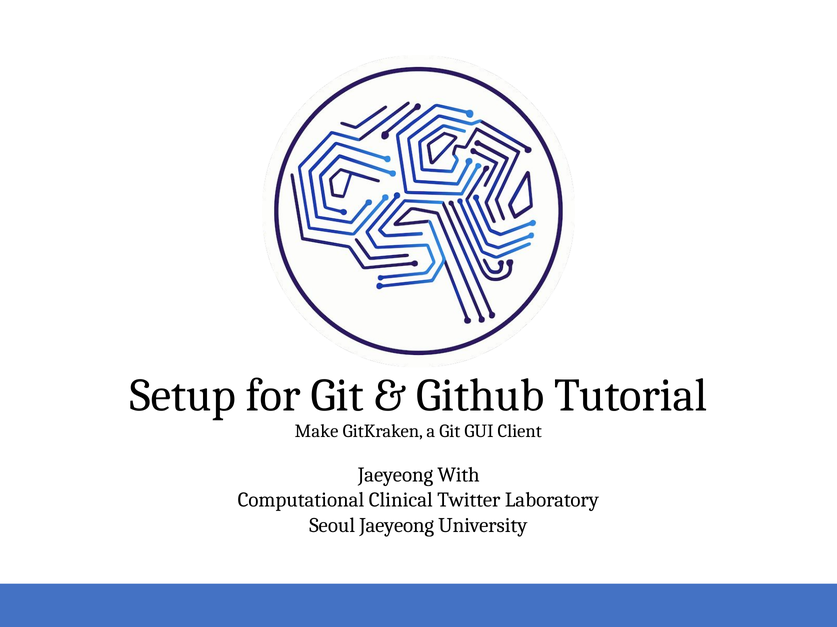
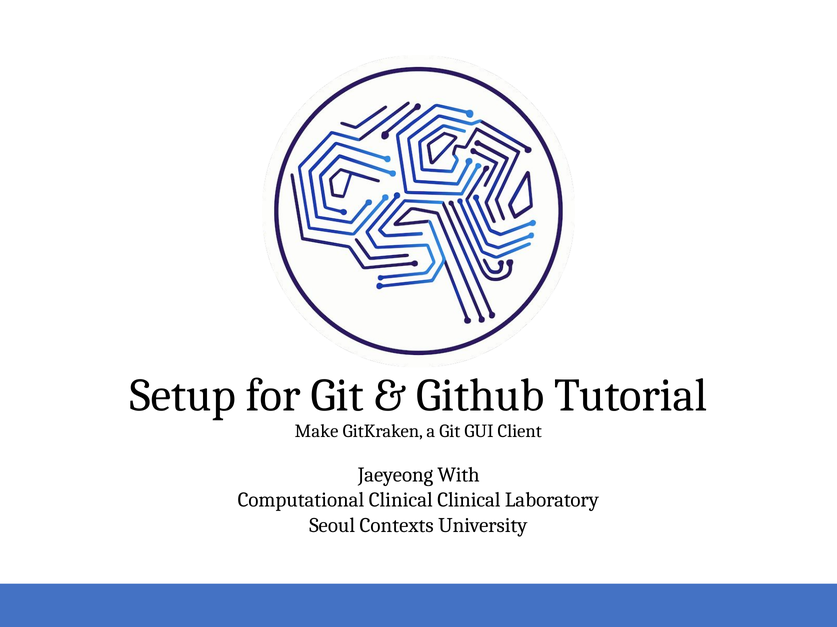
Clinical Twitter: Twitter -> Clinical
Seoul Jaeyeong: Jaeyeong -> Contexts
